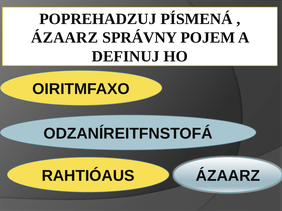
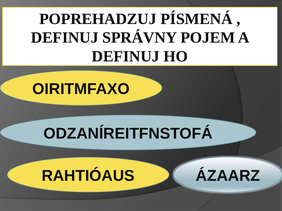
ÁZAARZ at (65, 38): ÁZAARZ -> DEFINUJ
